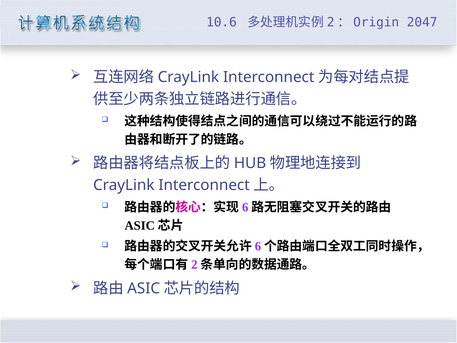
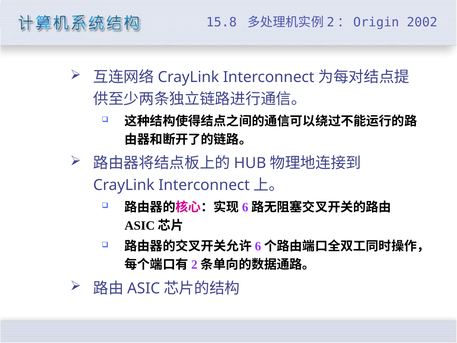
10.6: 10.6 -> 15.8
2047: 2047 -> 2002
